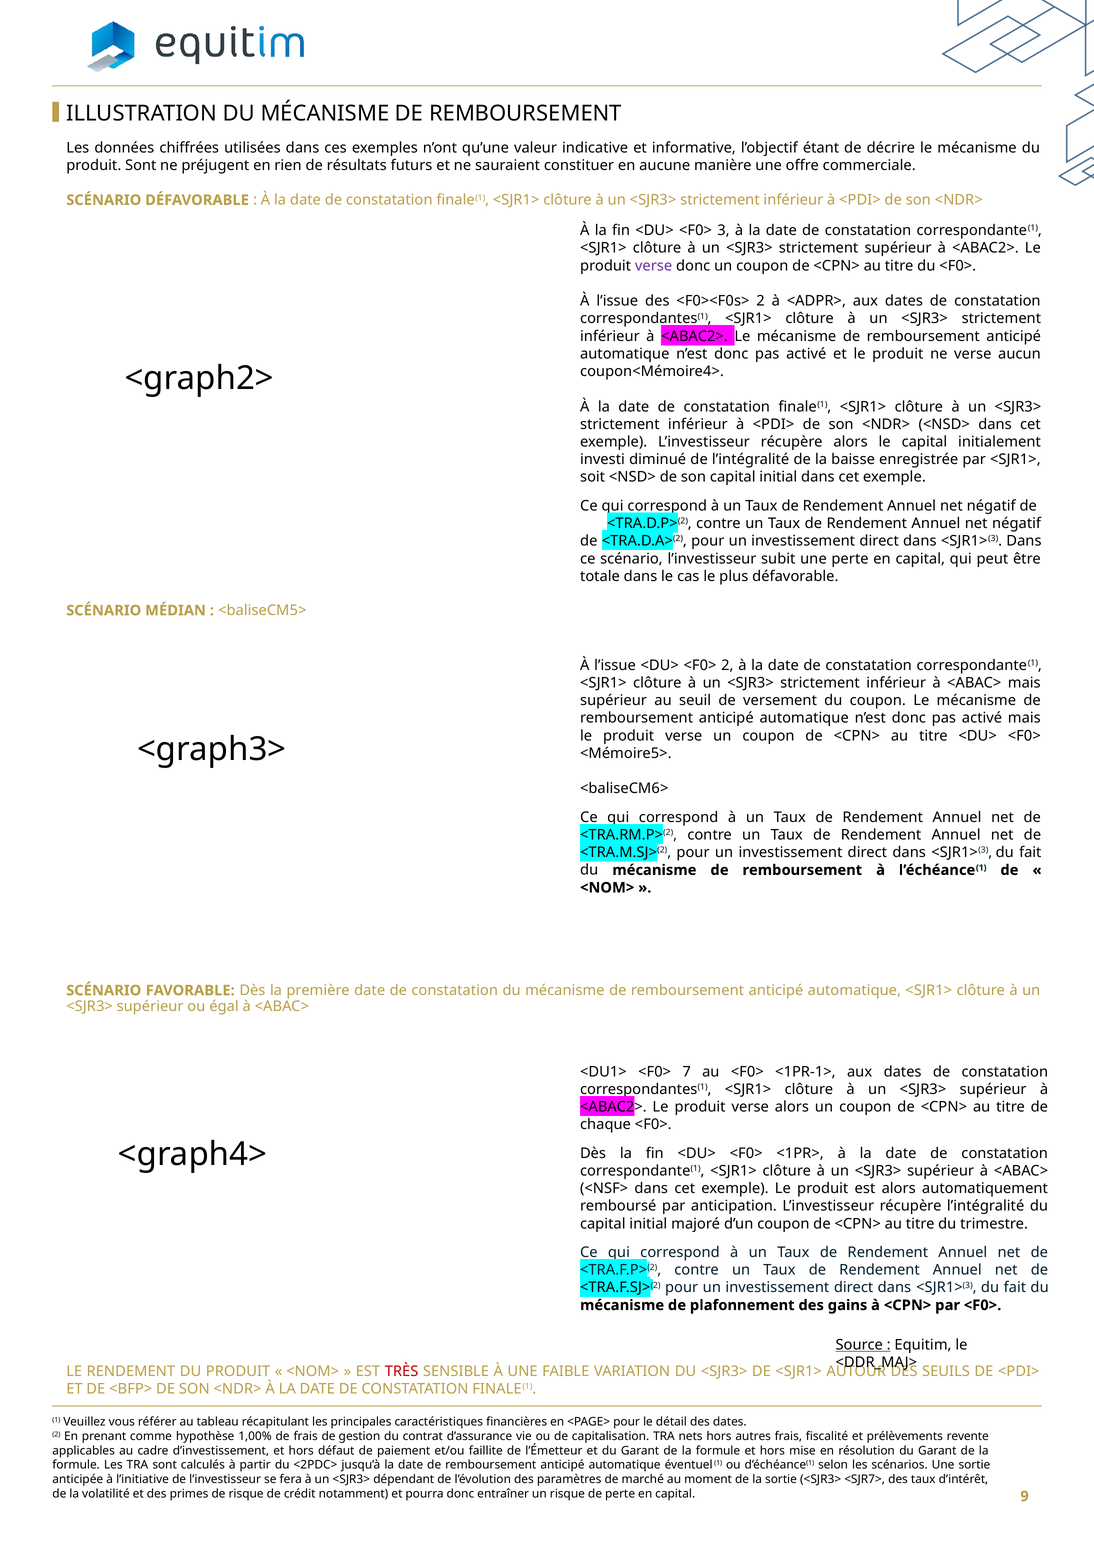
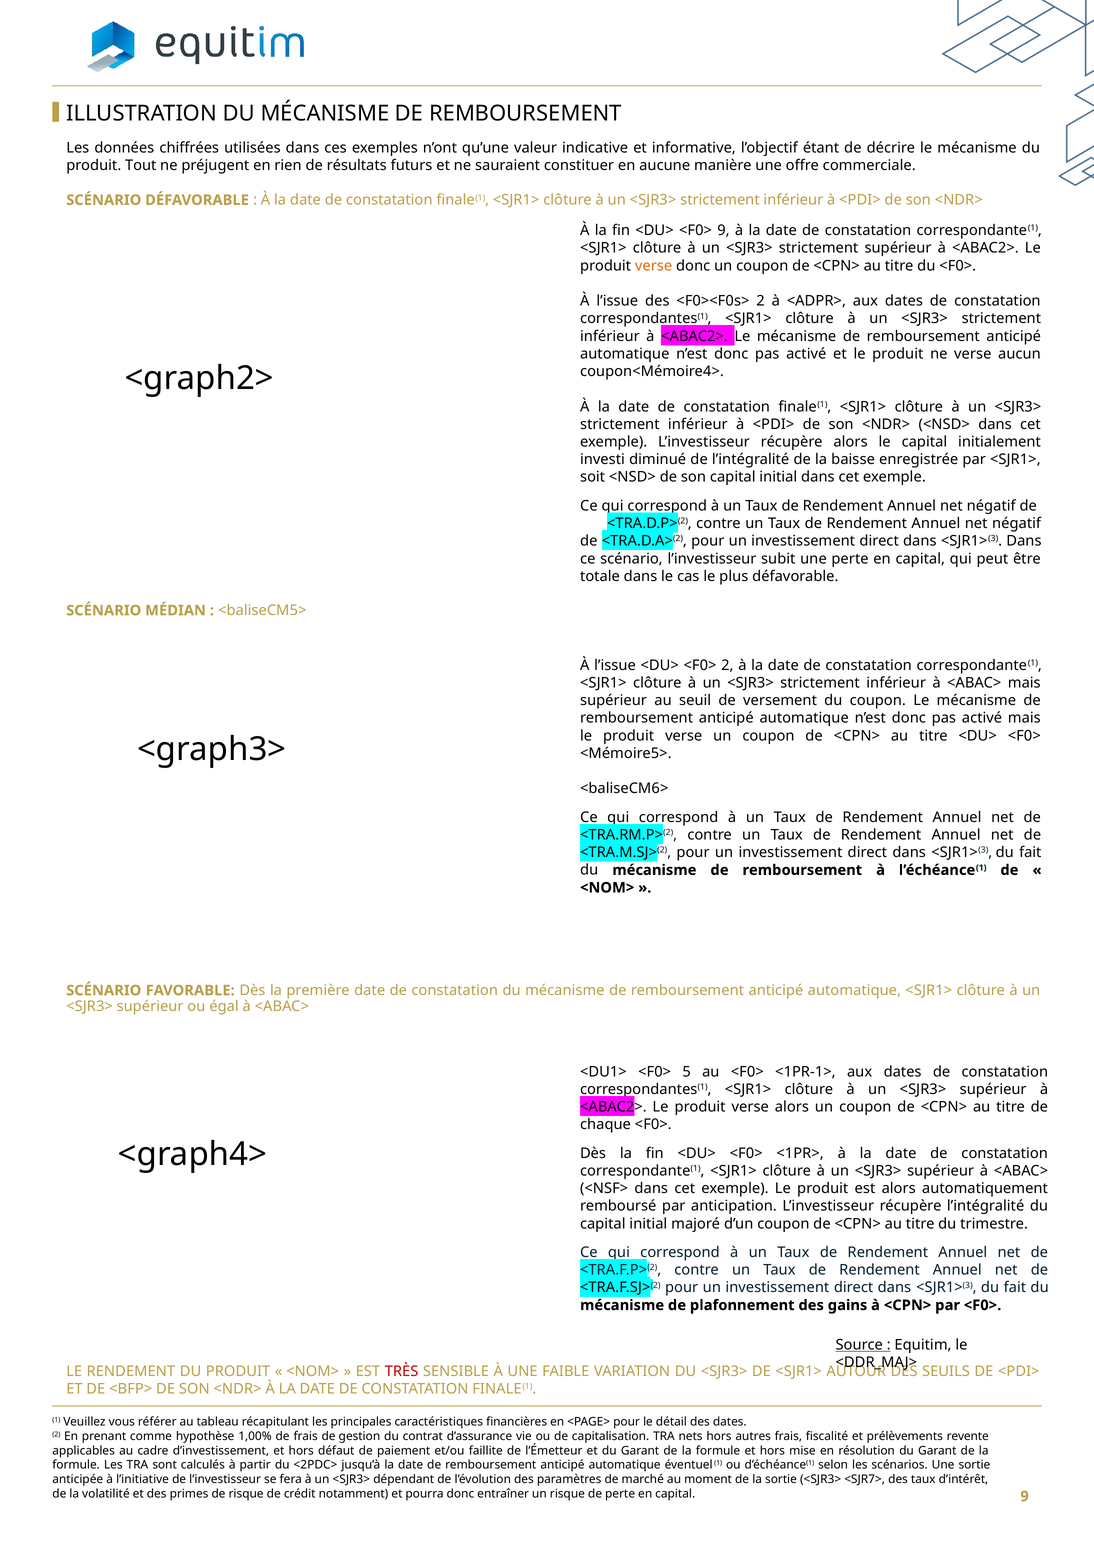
produit Sont: Sont -> Tout
<F0> 3: 3 -> 9
verse at (654, 266) colour: purple -> orange
7: 7 -> 5
